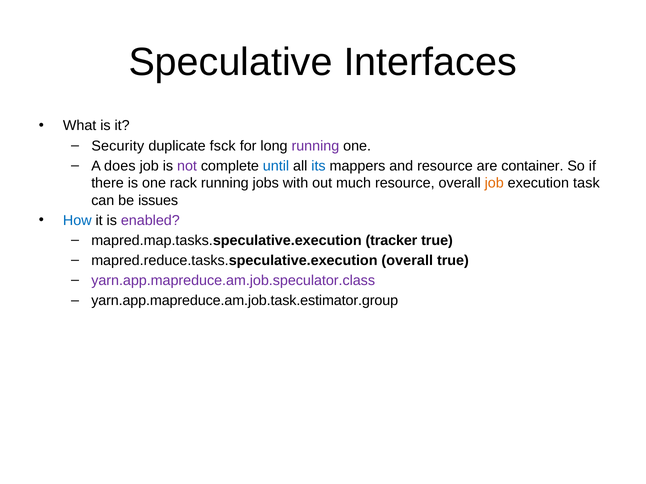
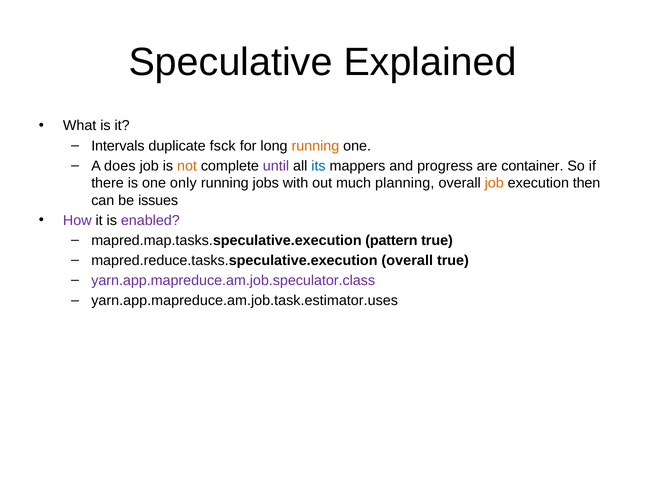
Interfaces: Interfaces -> Explained
Security: Security -> Intervals
running at (315, 146) colour: purple -> orange
not colour: purple -> orange
until colour: blue -> purple
and resource: resource -> progress
rack: rack -> only
much resource: resource -> planning
task: task -> then
How colour: blue -> purple
tracker: tracker -> pattern
yarn.app.mapreduce.am.job.task.estimator.group: yarn.app.mapreduce.am.job.task.estimator.group -> yarn.app.mapreduce.am.job.task.estimator.uses
